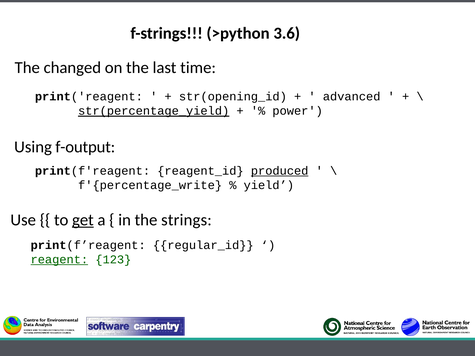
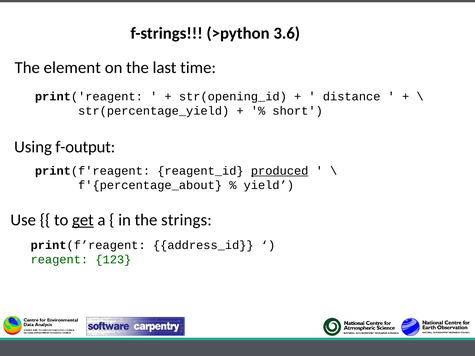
changed: changed -> element
advanced: advanced -> distance
str(percentage_yield underline: present -> none
power: power -> short
f'{percentage_write: f'{percentage_write -> f'{percentage_about
regular_id: regular_id -> address_id
reagent underline: present -> none
